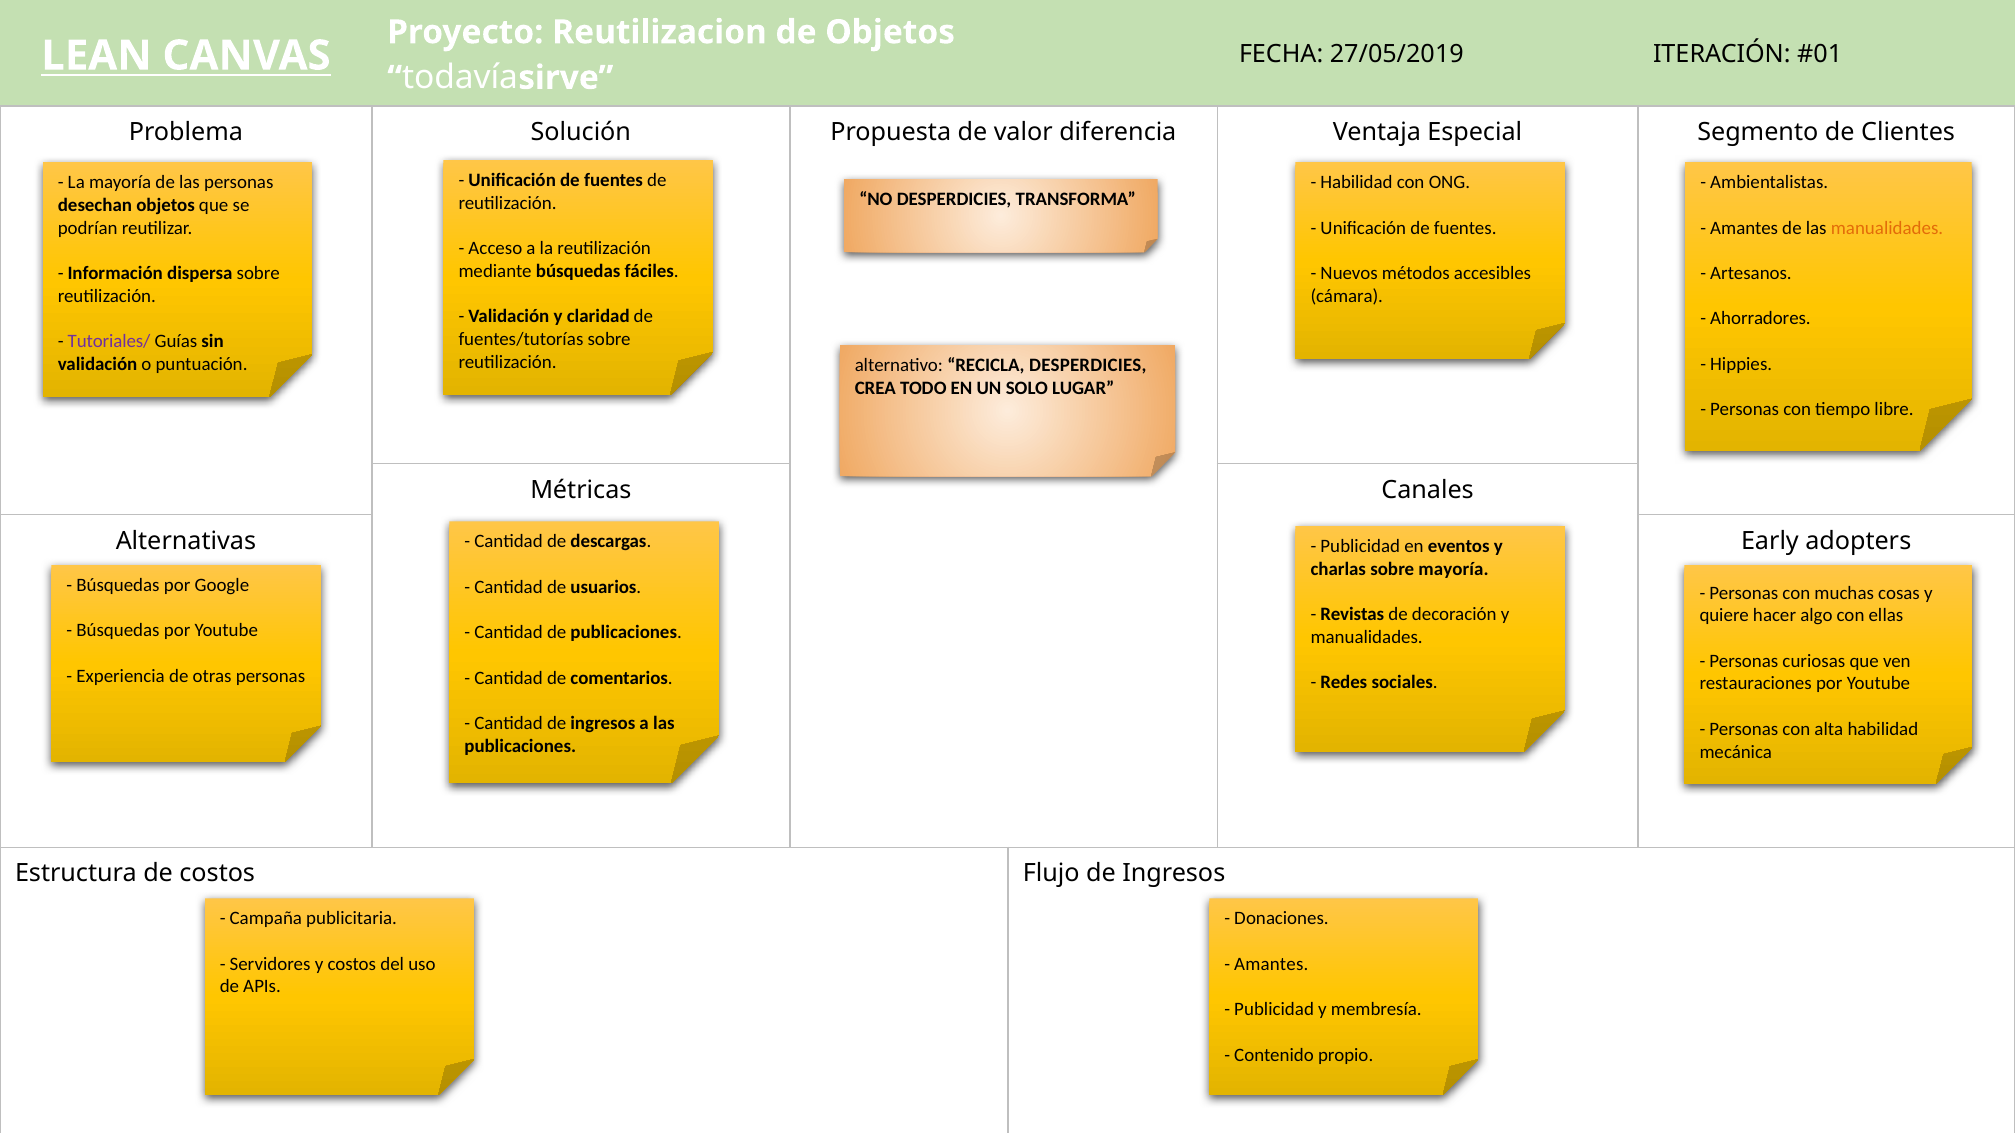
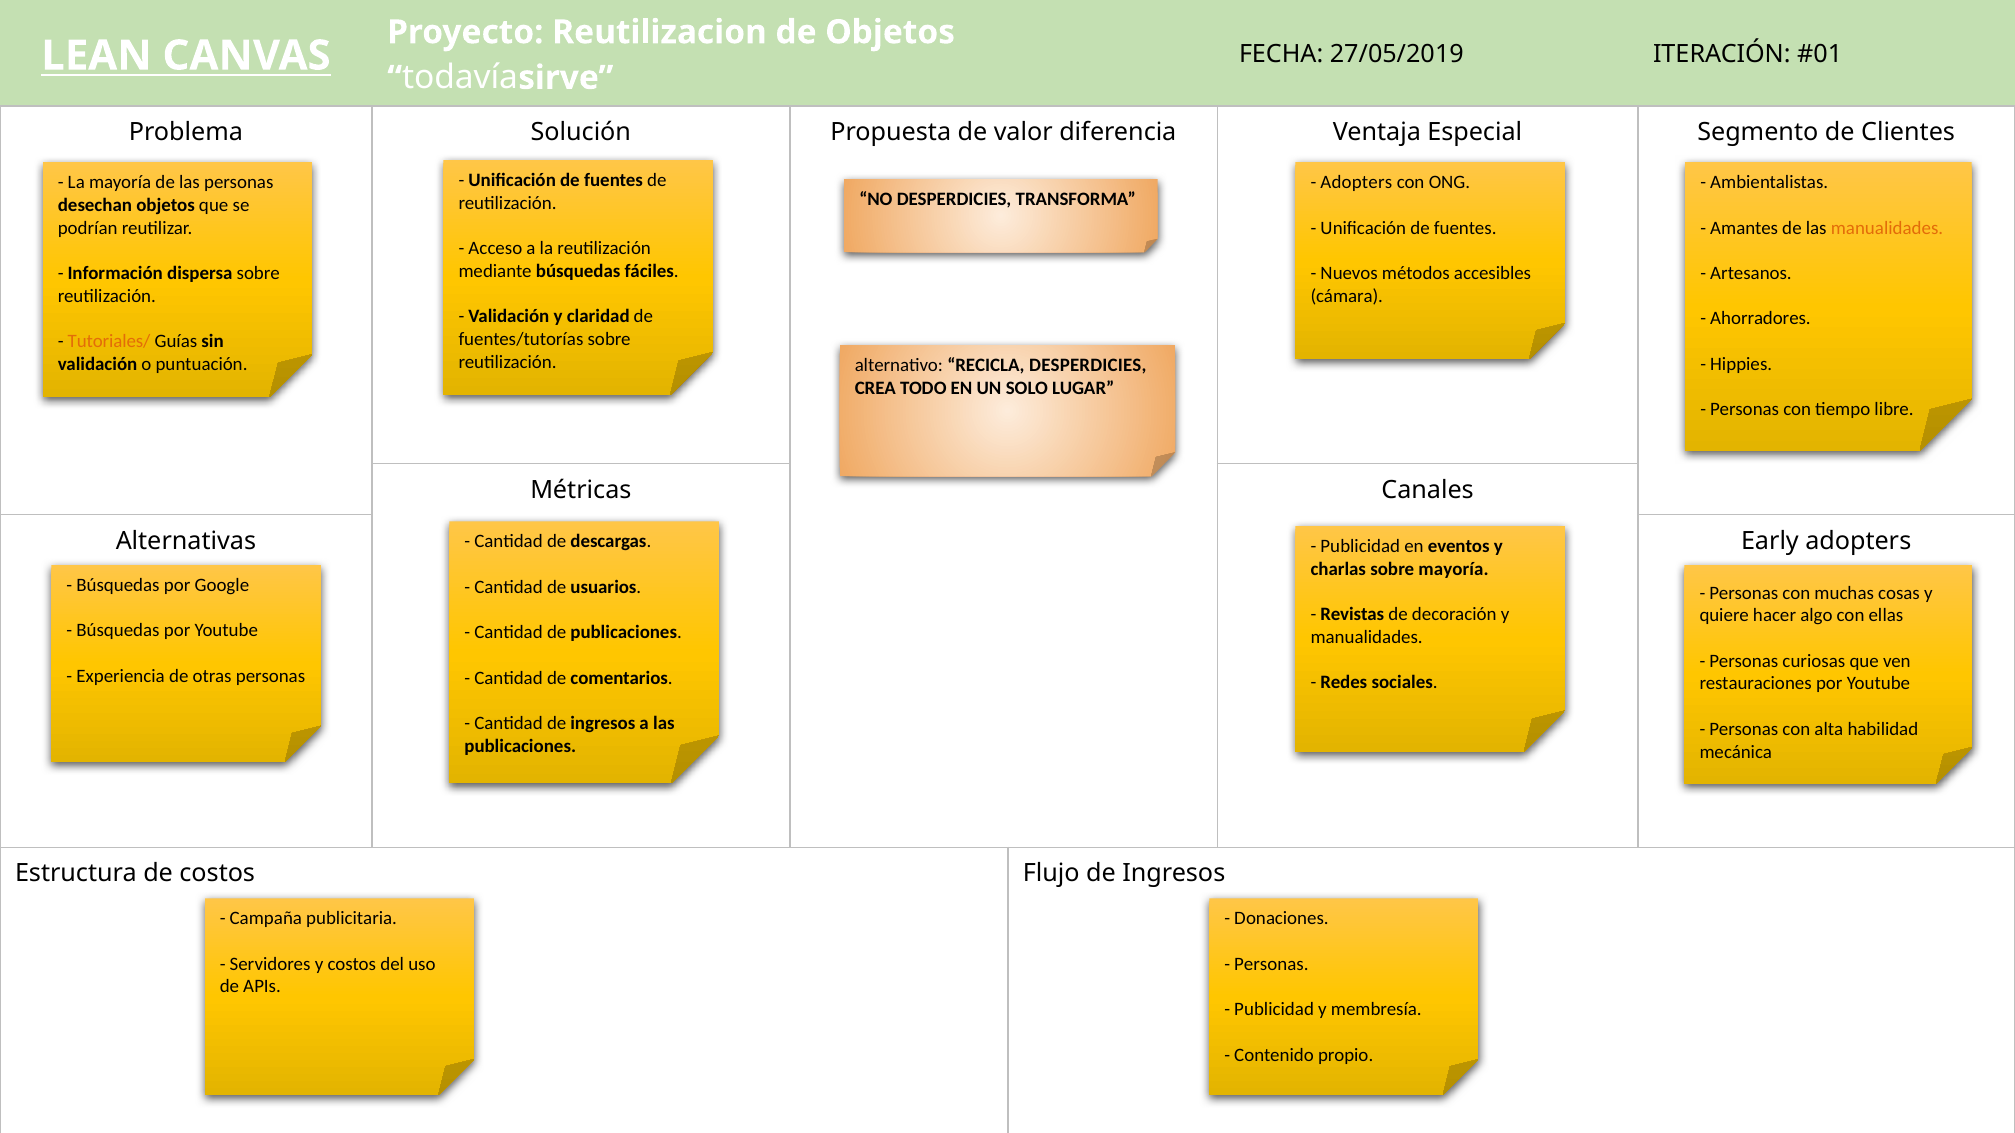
Habilidad at (1356, 183): Habilidad -> Adopters
Tutoriales/ colour: purple -> orange
Amantes at (1271, 964): Amantes -> Personas
